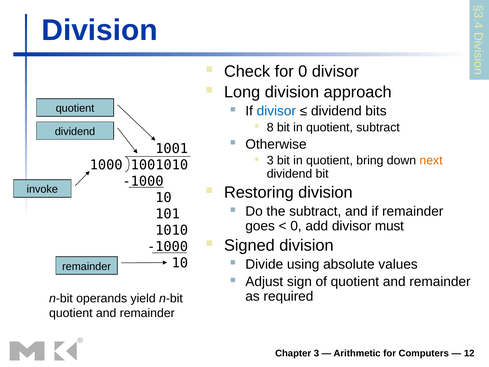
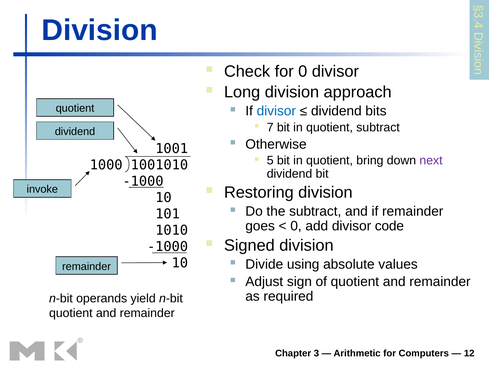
8: 8 -> 7
3 at (270, 160): 3 -> 5
next colour: orange -> purple
must: must -> code
